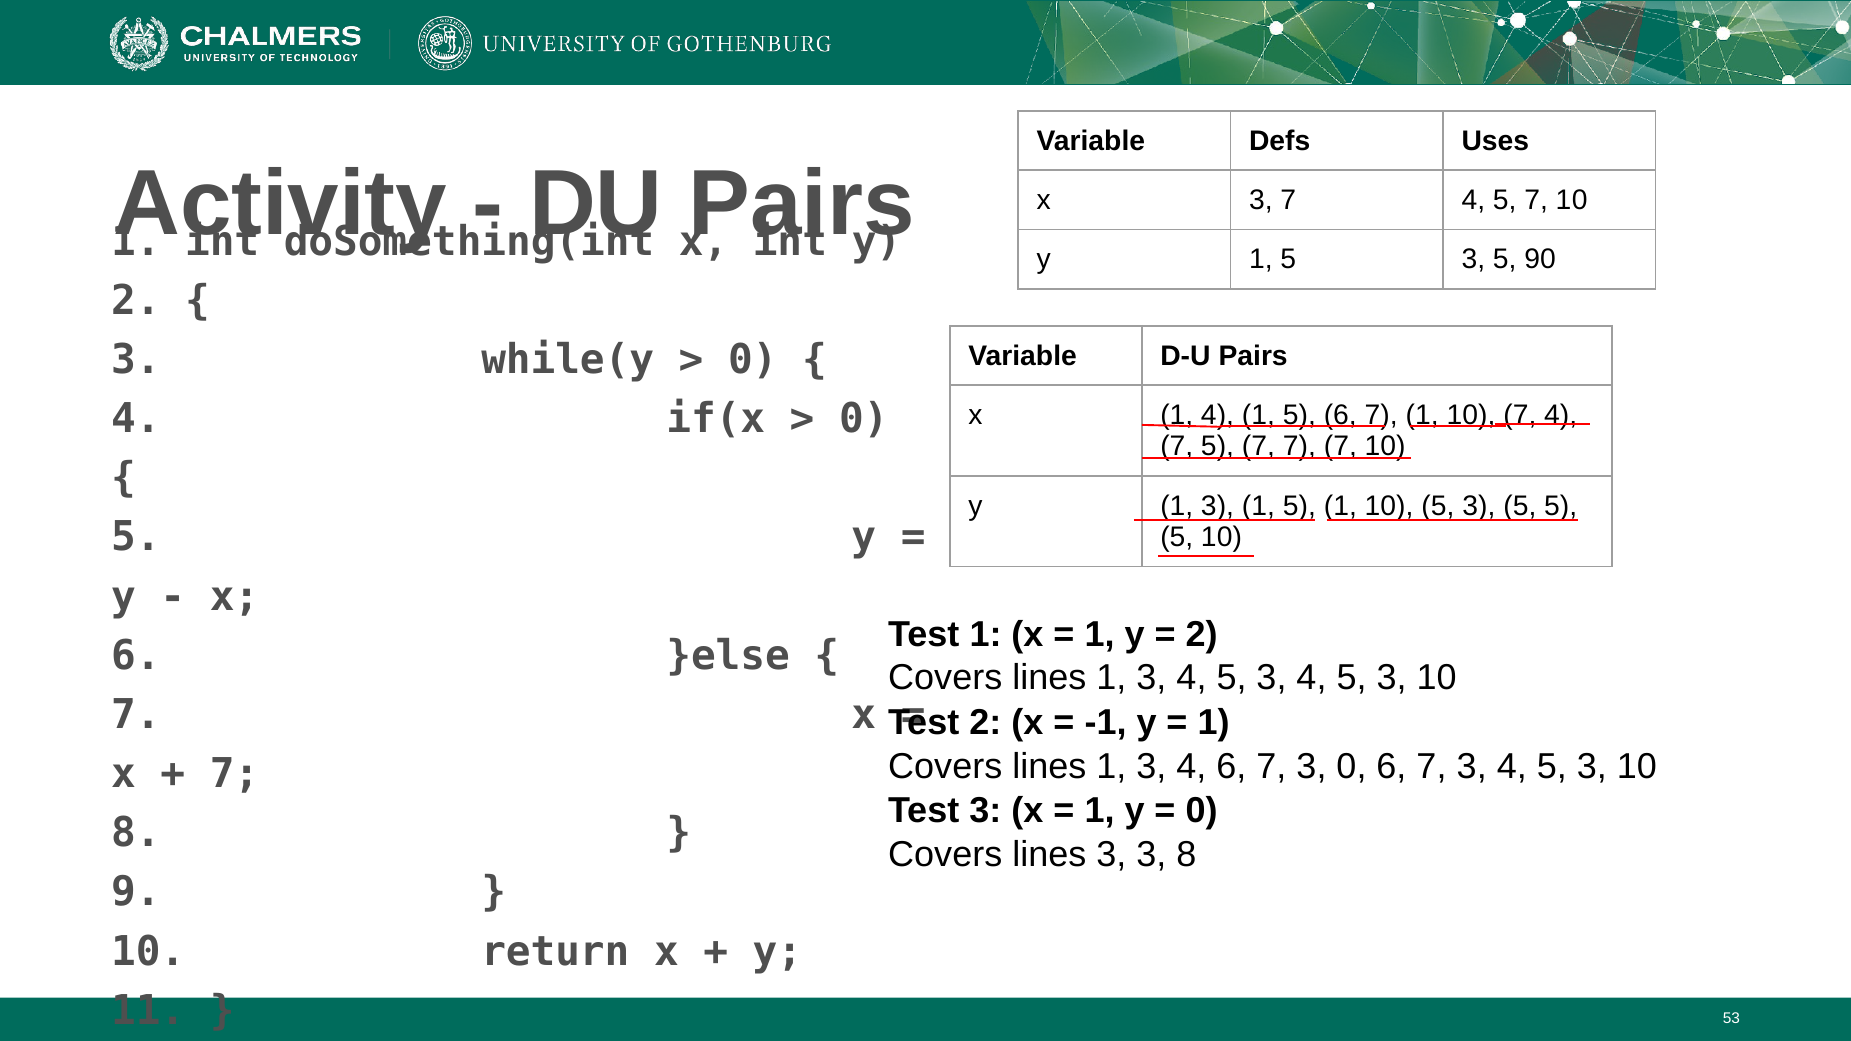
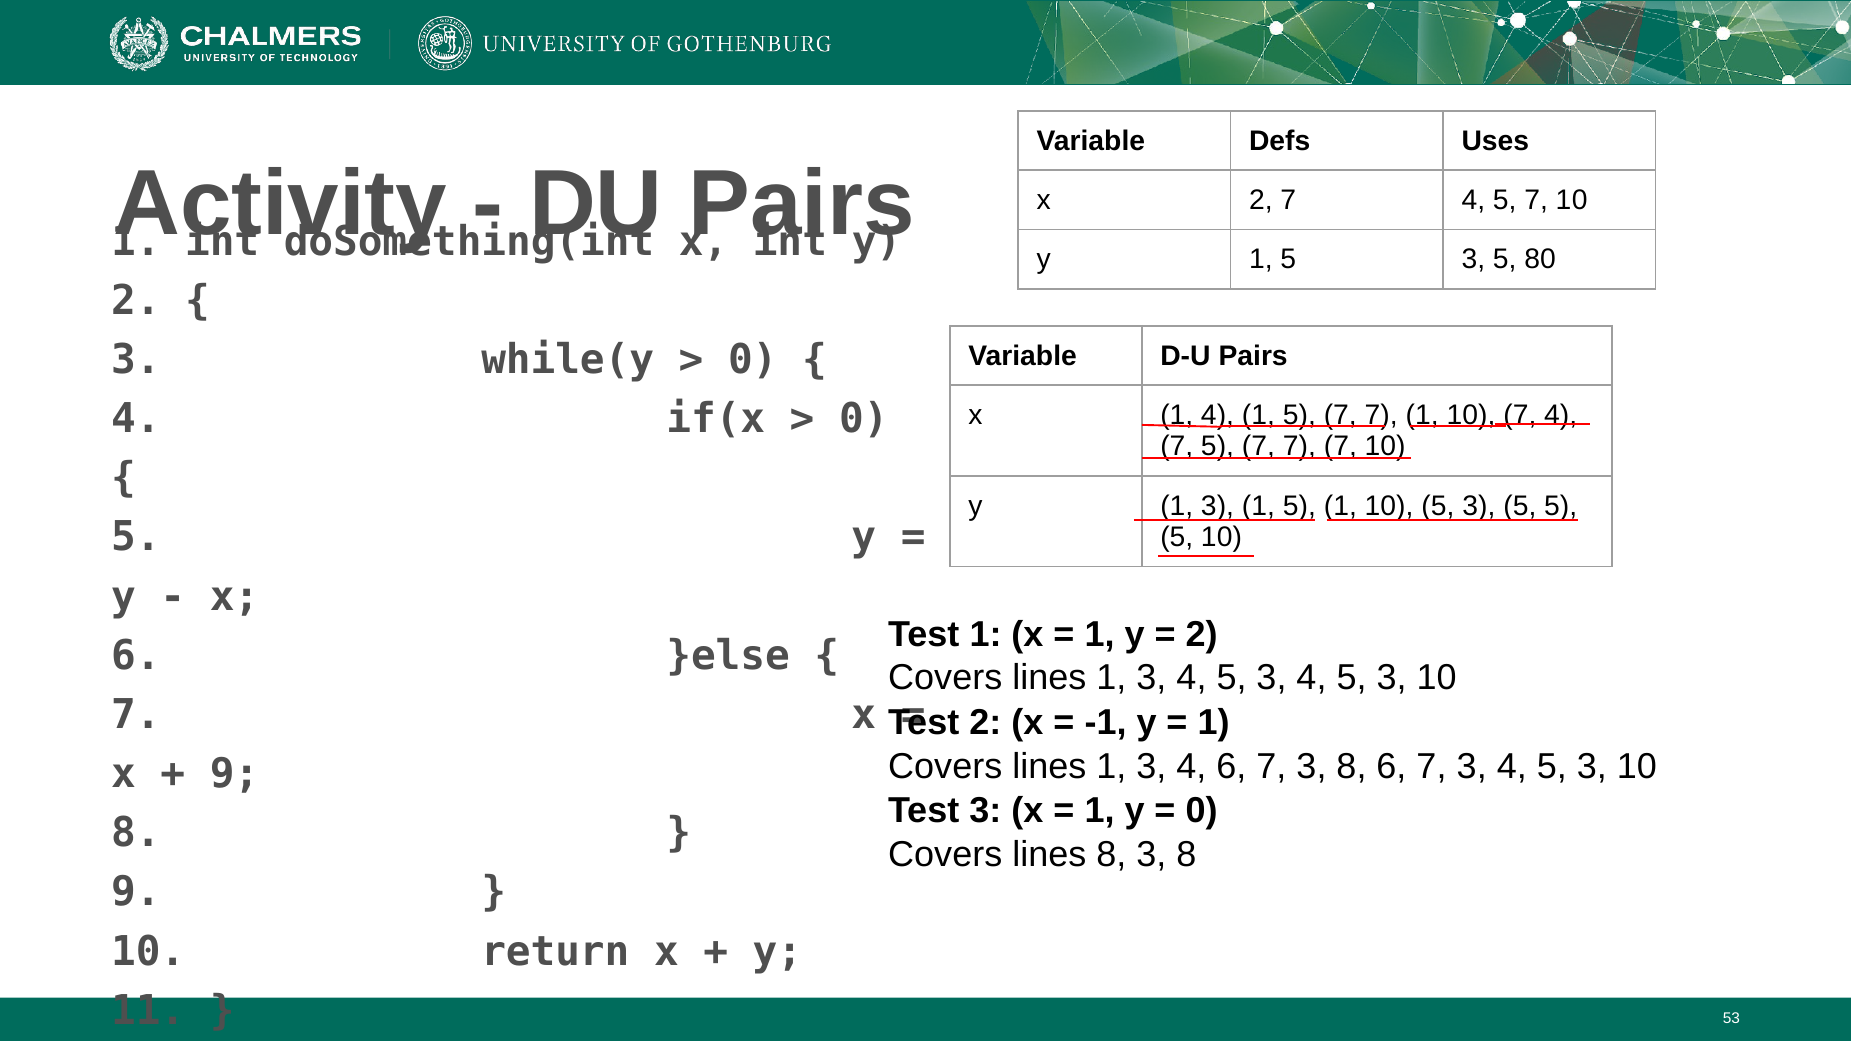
x 3: 3 -> 2
90: 90 -> 80
1 5 6: 6 -> 7
7 3 0: 0 -> 8
7 at (234, 774): 7 -> 9
lines 3: 3 -> 8
